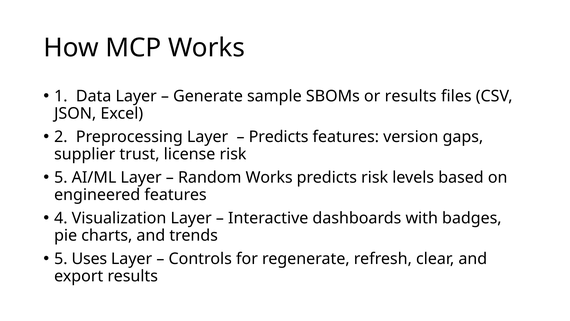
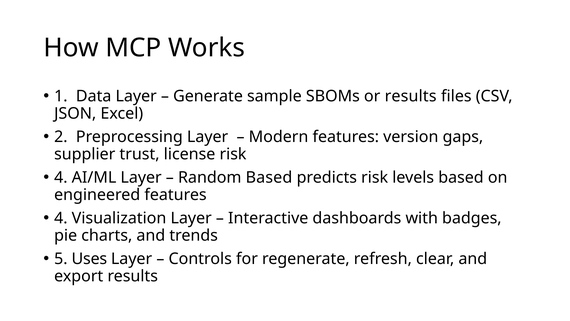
Predicts at (279, 137): Predicts -> Modern
5 at (61, 177): 5 -> 4
Random Works: Works -> Based
